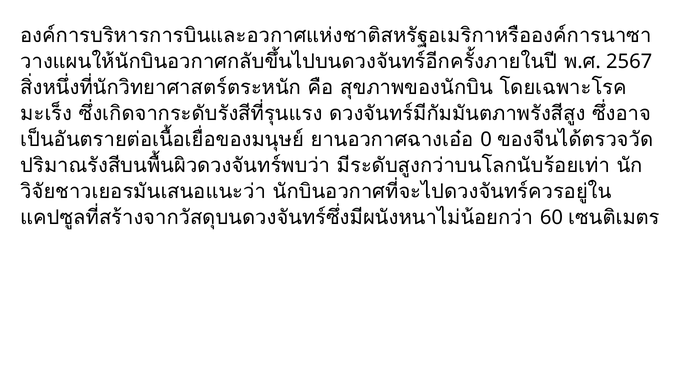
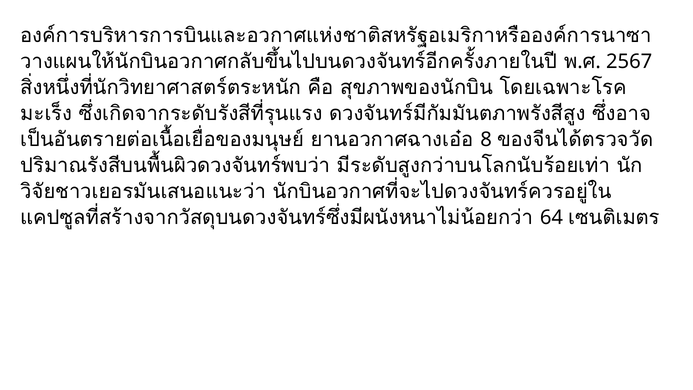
0: 0 -> 8
60: 60 -> 64
